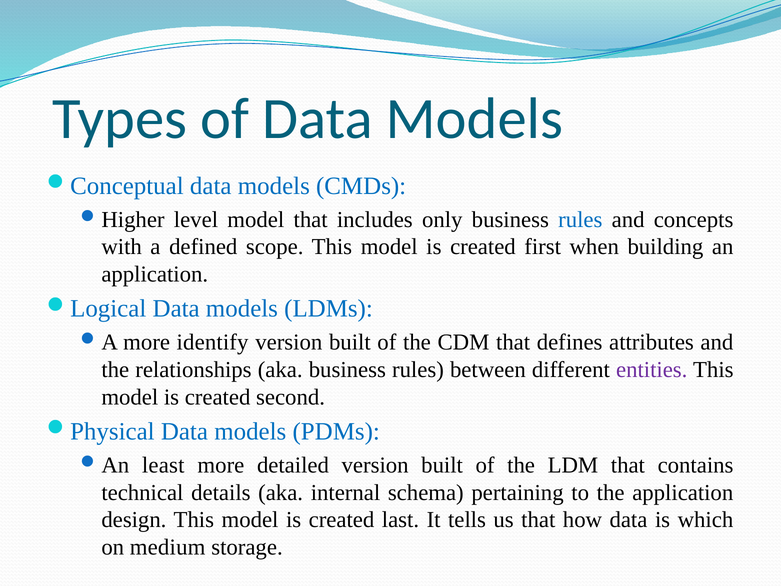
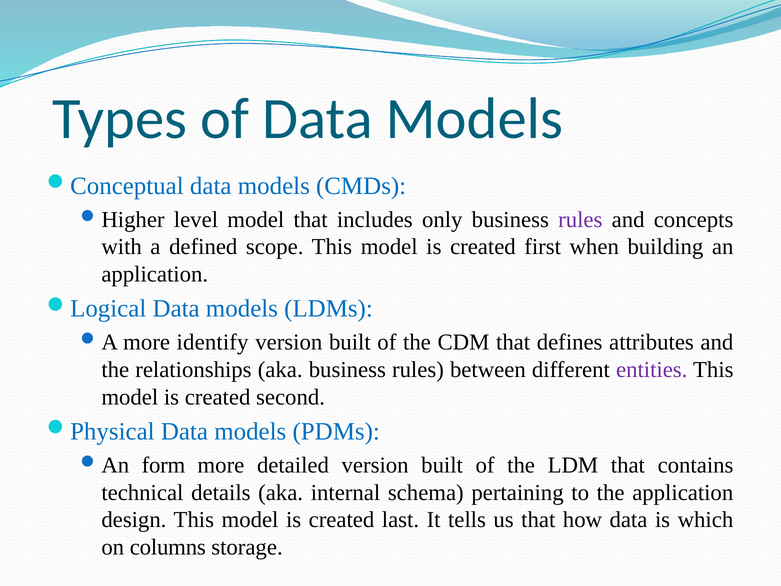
rules at (580, 220) colour: blue -> purple
least: least -> form
medium: medium -> columns
